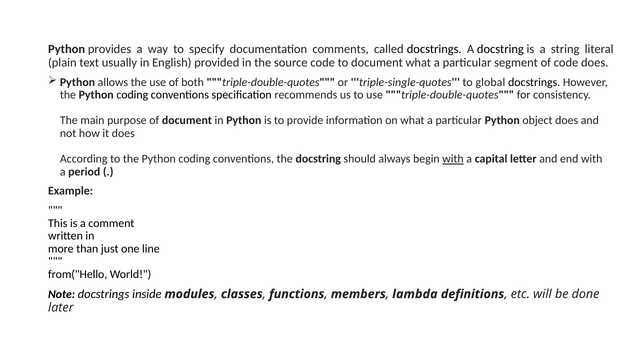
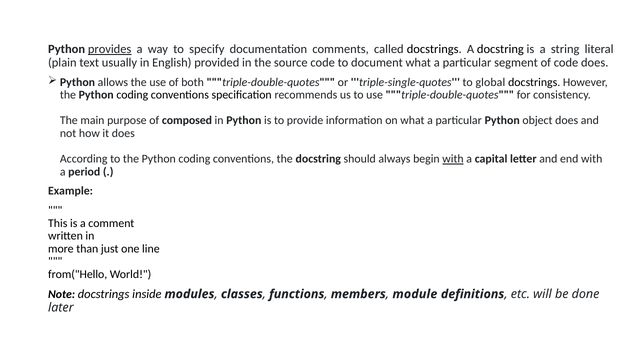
provides underline: none -> present
of document: document -> composed
lambda: lambda -> module
